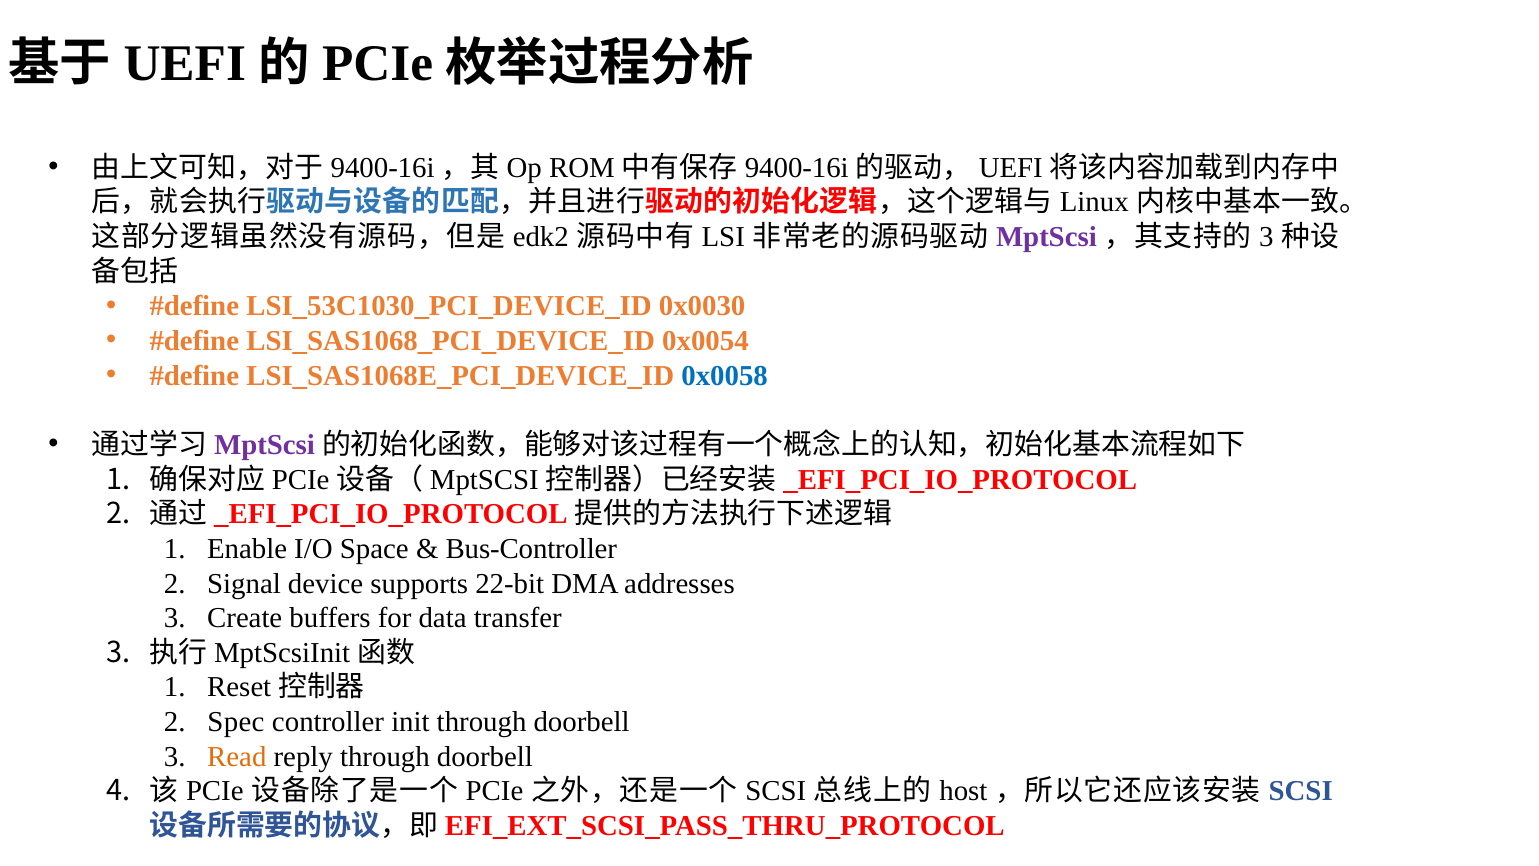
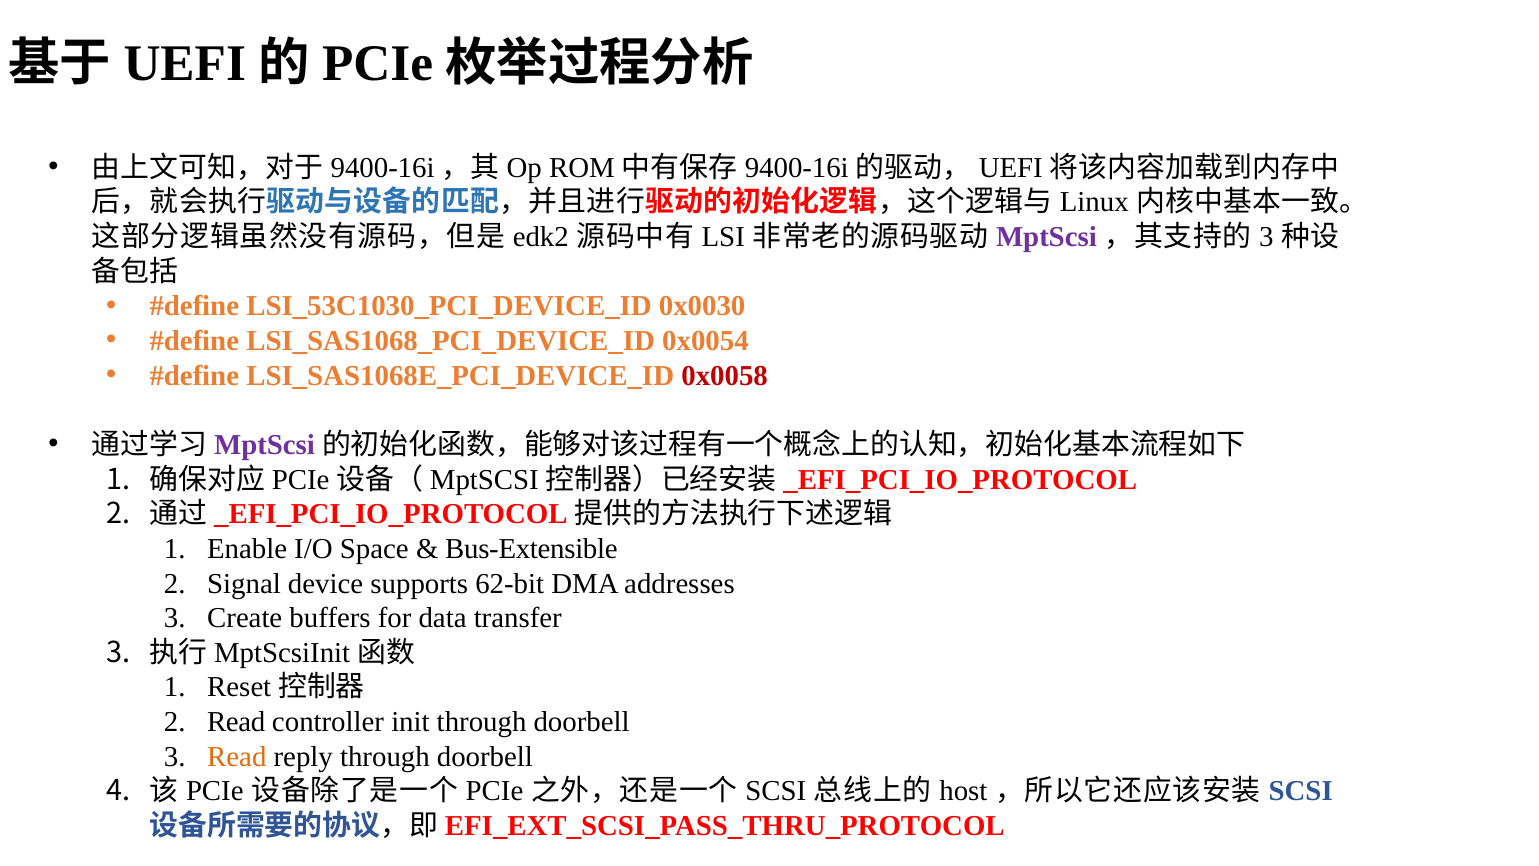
0x0058 colour: blue -> red
Bus-Controller: Bus-Controller -> Bus-Extensible
22-bit: 22-bit -> 62-bit
Spec at (236, 722): Spec -> Read
